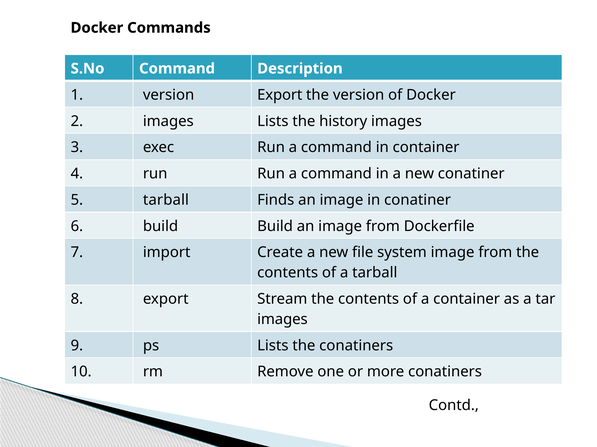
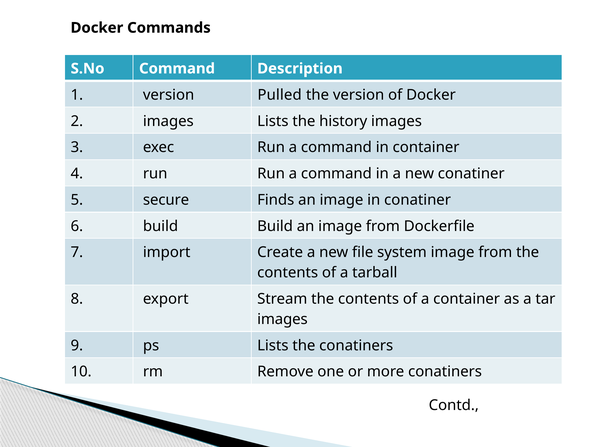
version Export: Export -> Pulled
5 tarball: tarball -> secure
